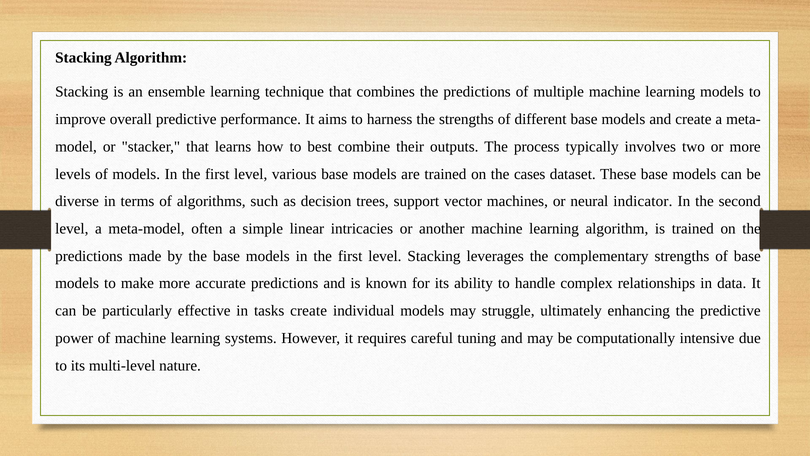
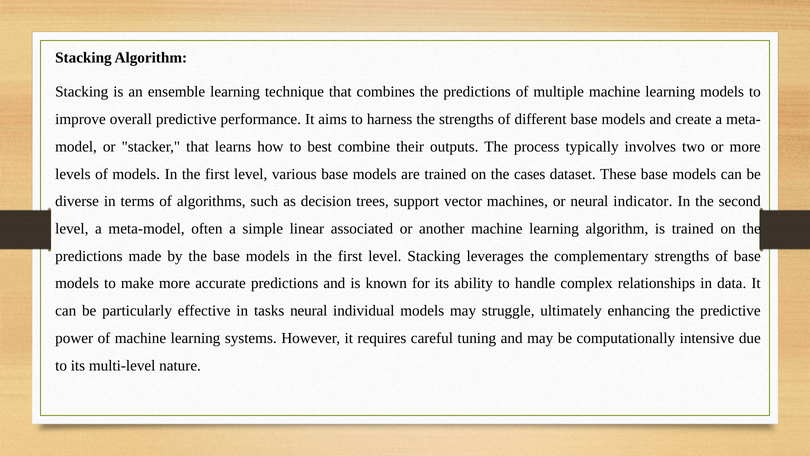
intricacies: intricacies -> associated
tasks create: create -> neural
